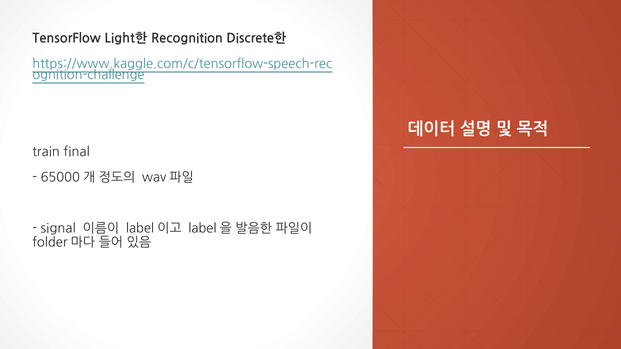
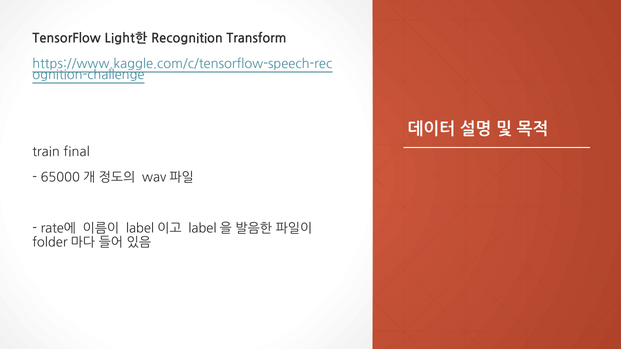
Discrete한: Discrete한 -> Transform
signal: signal -> rate에
